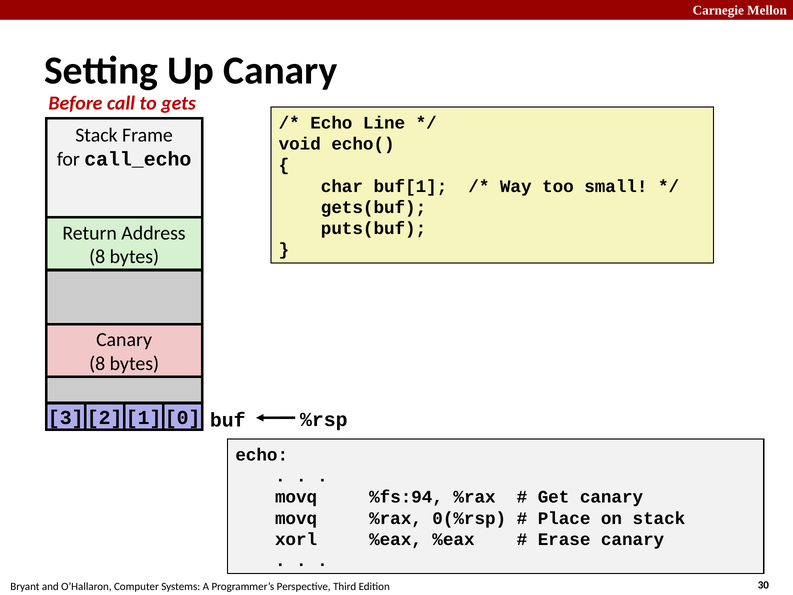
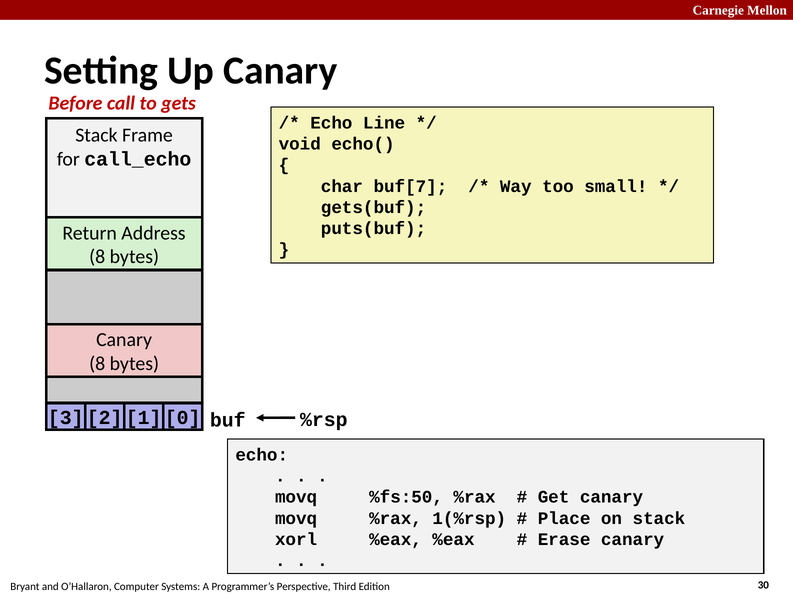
buf[1: buf[1 -> buf[7
%fs:94: %fs:94 -> %fs:50
0(%rsp: 0(%rsp -> 1(%rsp
